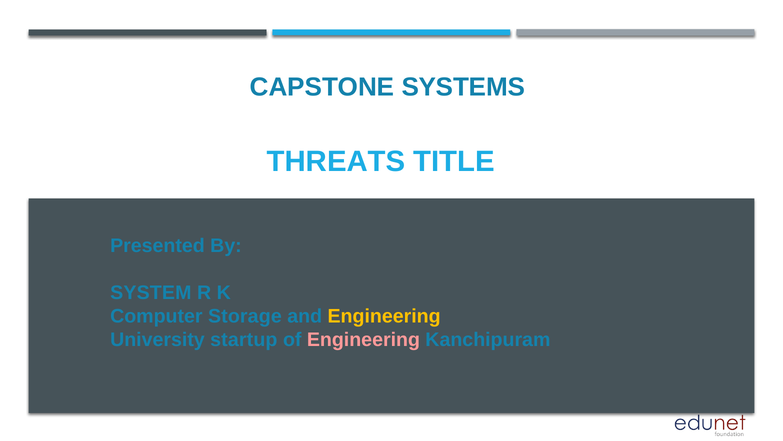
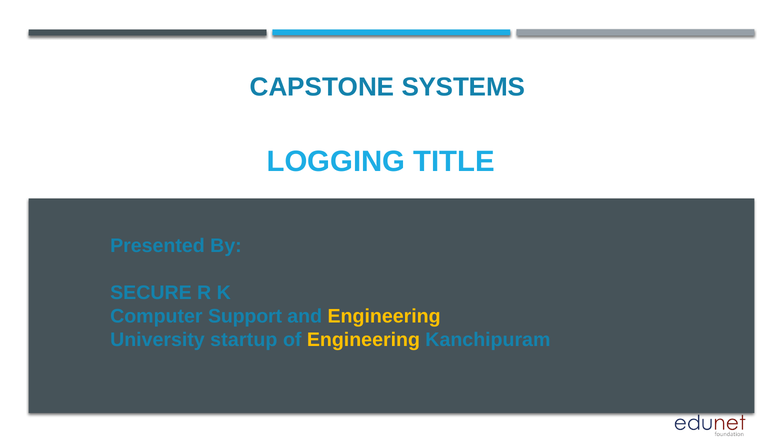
THREATS: THREATS -> LOGGING
SYSTEM: SYSTEM -> SECURE
Storage: Storage -> Support
Engineering at (363, 339) colour: pink -> yellow
